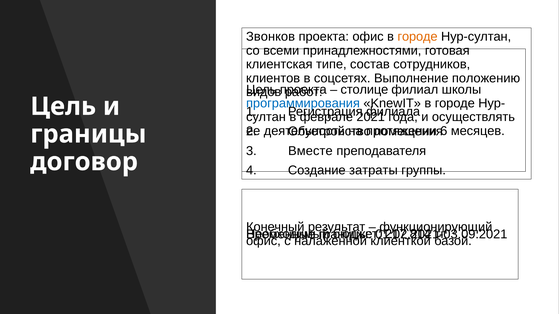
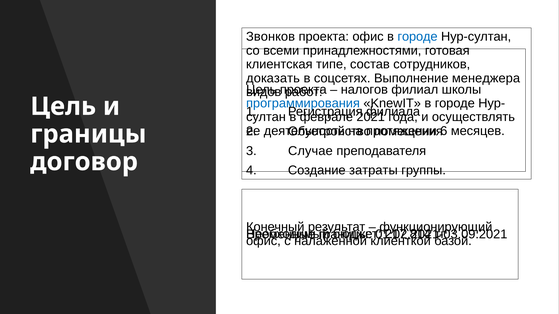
городе at (418, 37) colour: orange -> blue
клиентов: клиентов -> доказать
положению: положению -> менеджера
столице: столице -> налогов
Вместе: Вместе -> Случае
